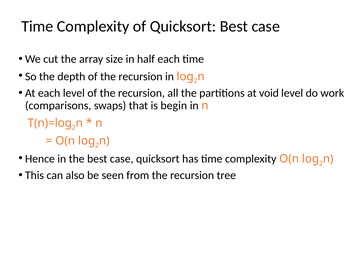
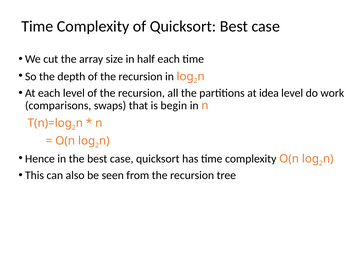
void: void -> idea
